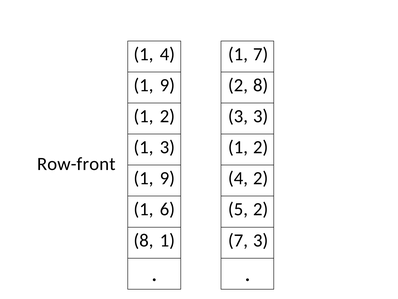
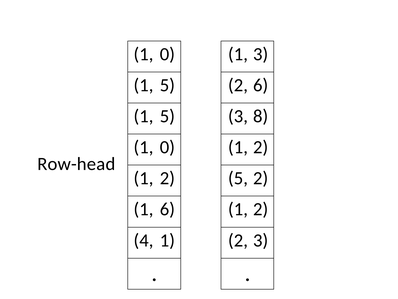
4 at (167, 54): 4 -> 0
1 7: 7 -> 3
9 at (167, 85): 9 -> 5
2 8: 8 -> 6
2 at (167, 116): 2 -> 5
3 3: 3 -> 8
3 at (167, 147): 3 -> 0
Row-front: Row-front -> Row-head
9 at (167, 178): 9 -> 2
4 at (238, 178): 4 -> 5
5 at (238, 209): 5 -> 1
8 at (144, 240): 8 -> 4
7 at (238, 240): 7 -> 2
